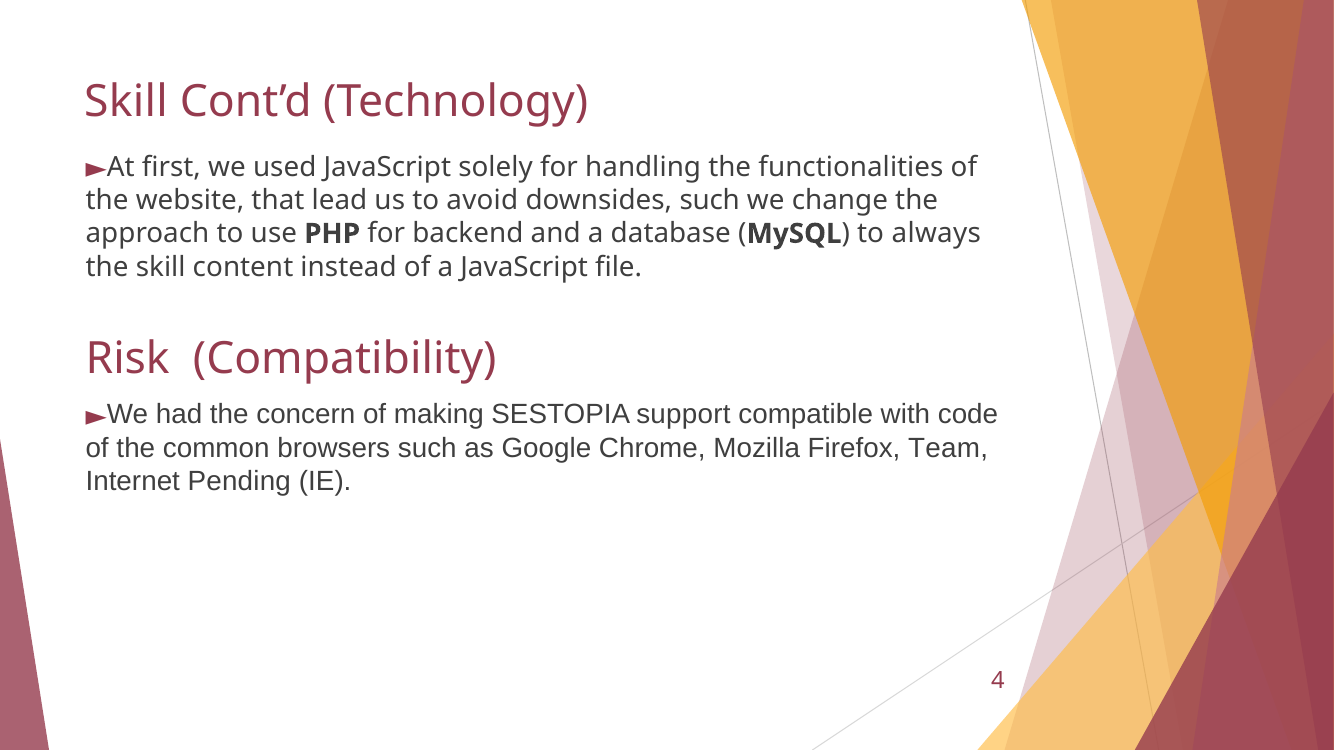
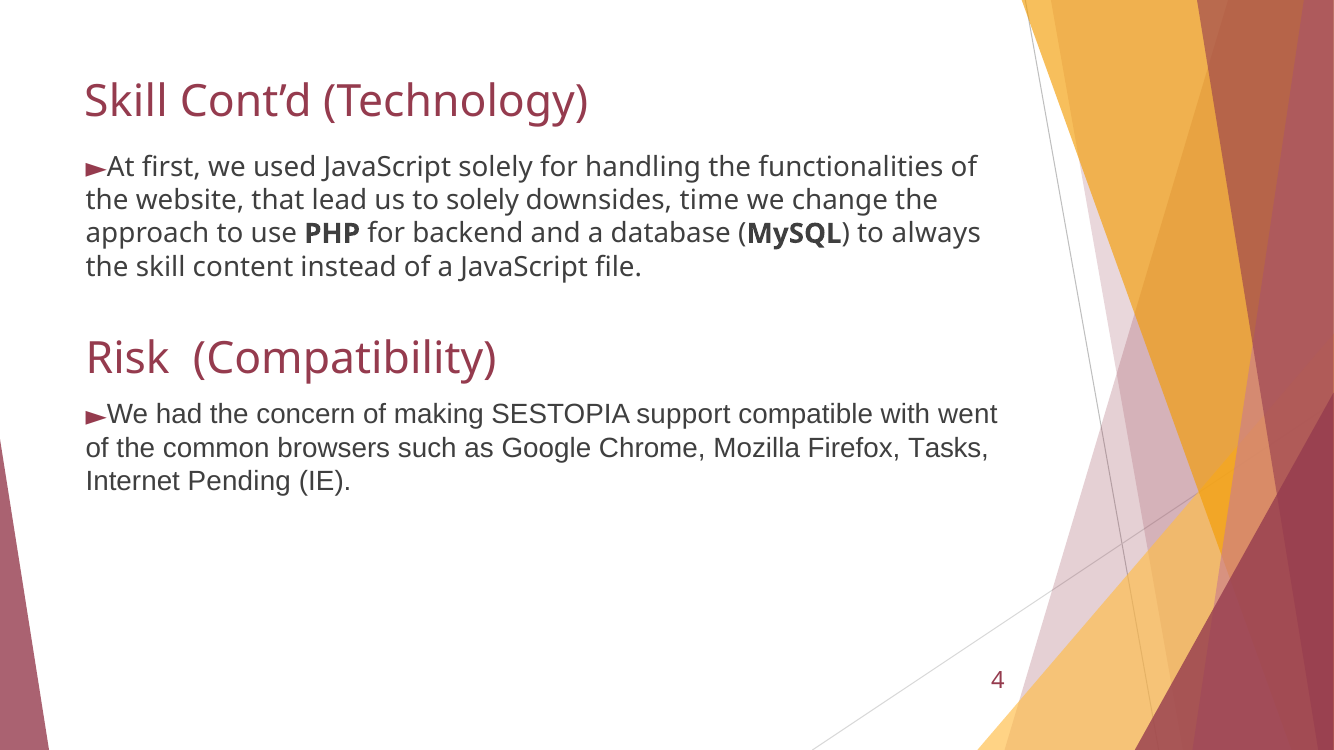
to avoid: avoid -> solely
downsides such: such -> time
code: code -> went
Team: Team -> Tasks
